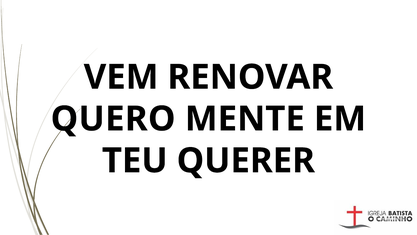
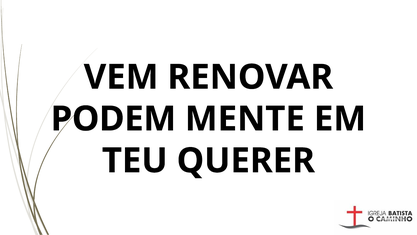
QUERO: QUERO -> PODEM
